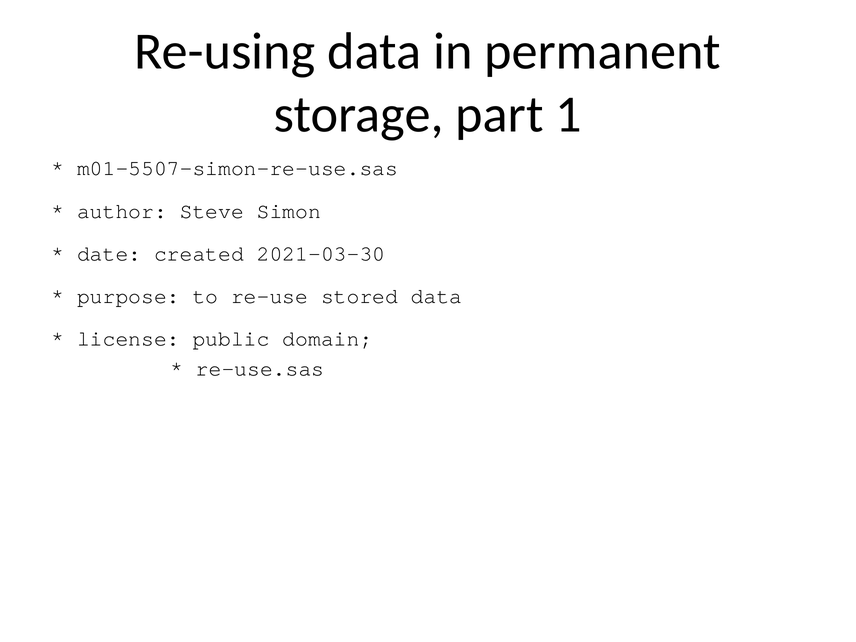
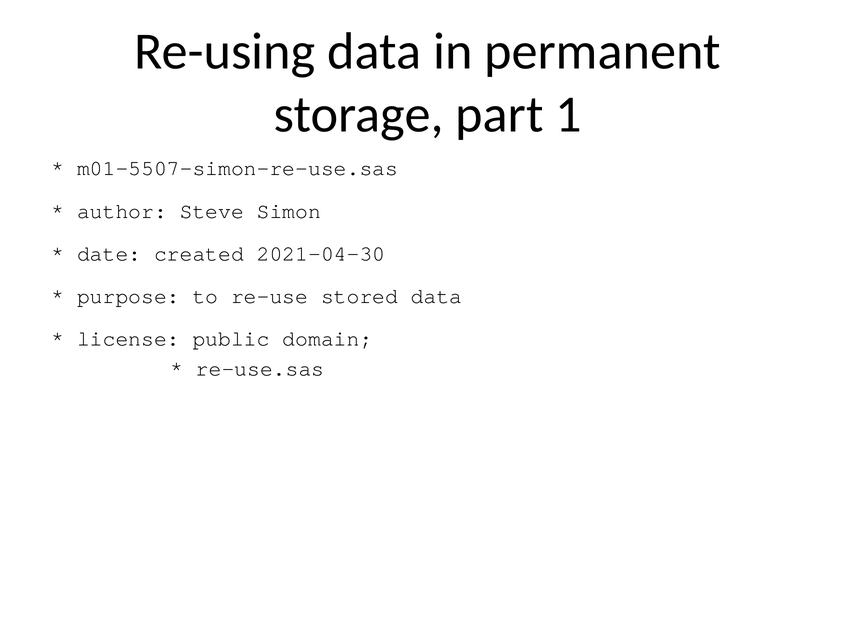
2021-03-30: 2021-03-30 -> 2021-04-30
